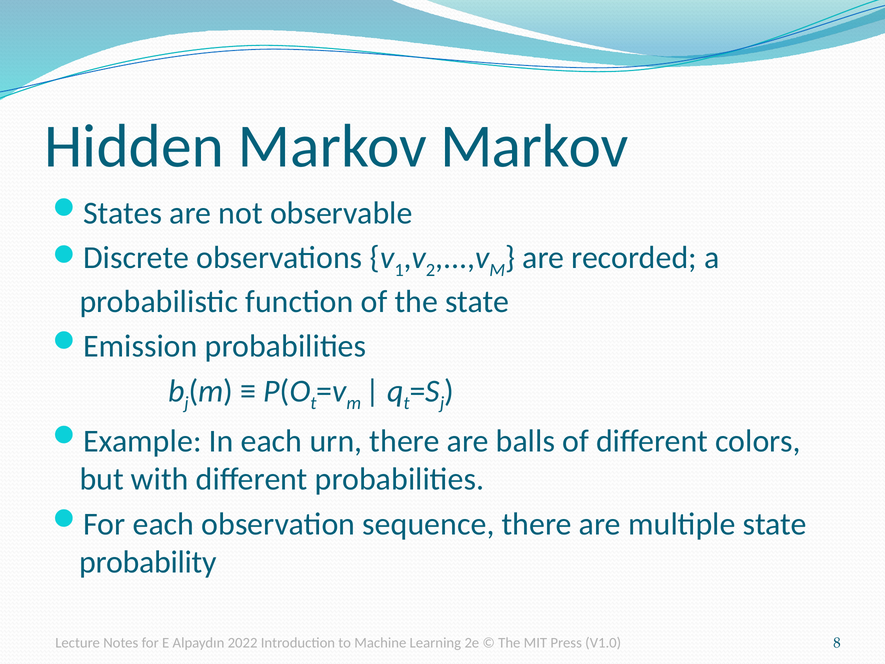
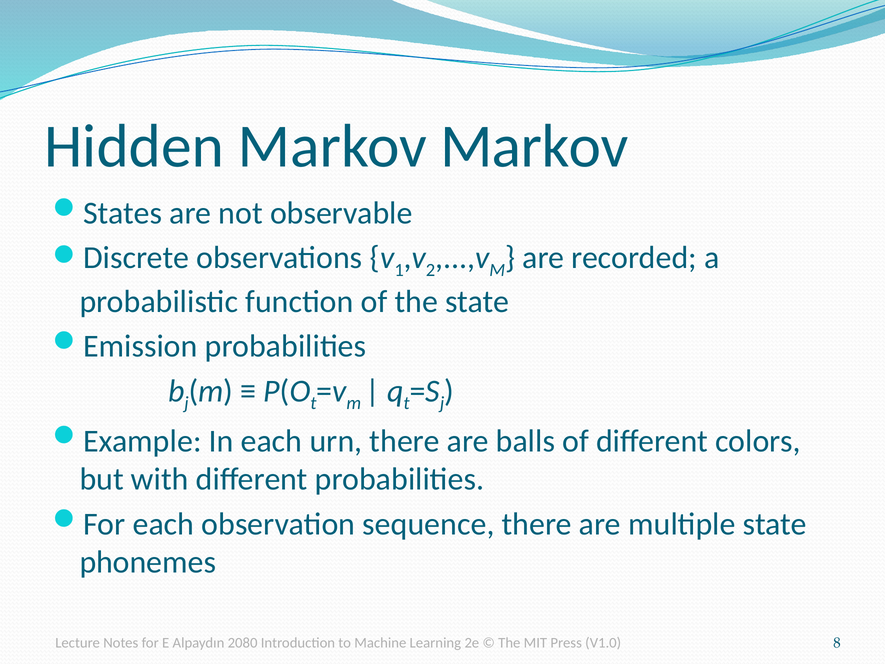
probability: probability -> phonemes
2022: 2022 -> 2080
